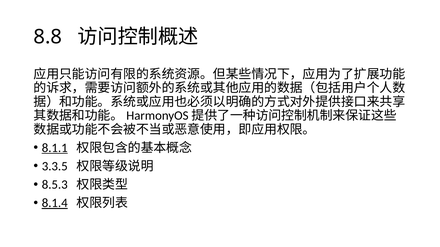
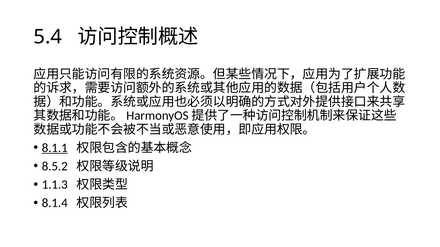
8.8: 8.8 -> 5.4
3.3.5: 3.3.5 -> 8.5.2
8.5.3: 8.5.3 -> 1.1.3
8.1.4 underline: present -> none
